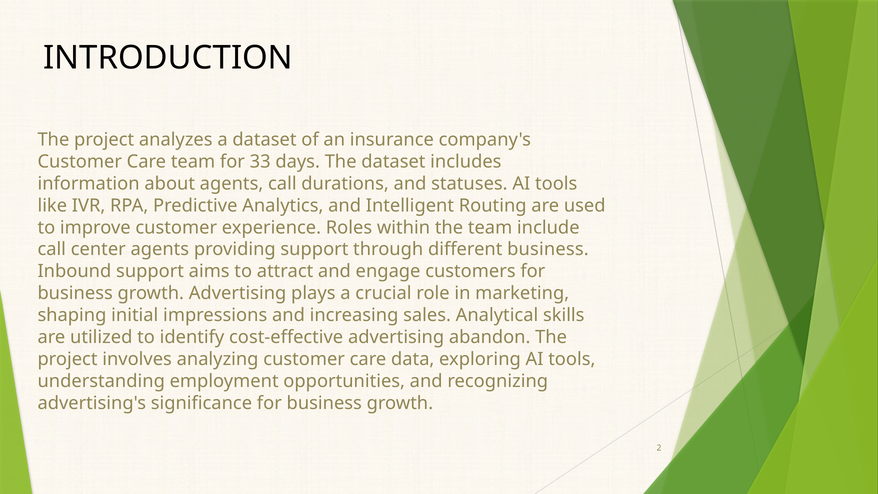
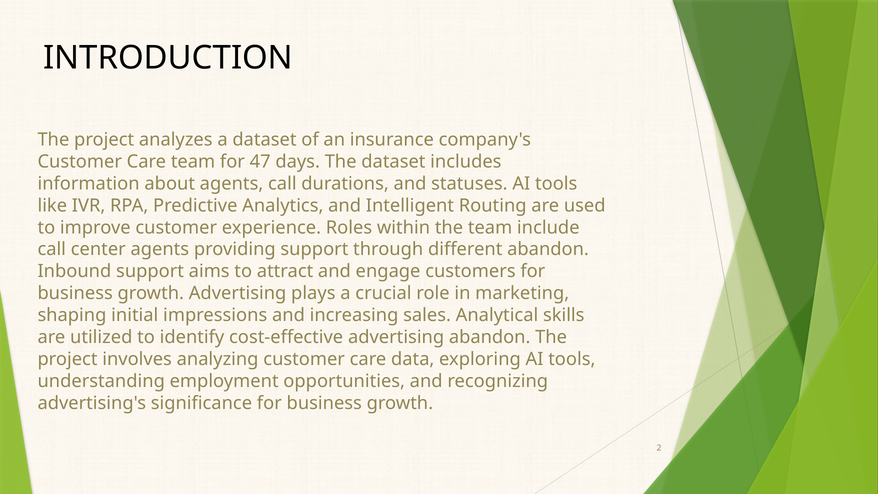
33: 33 -> 47
different business: business -> abandon
